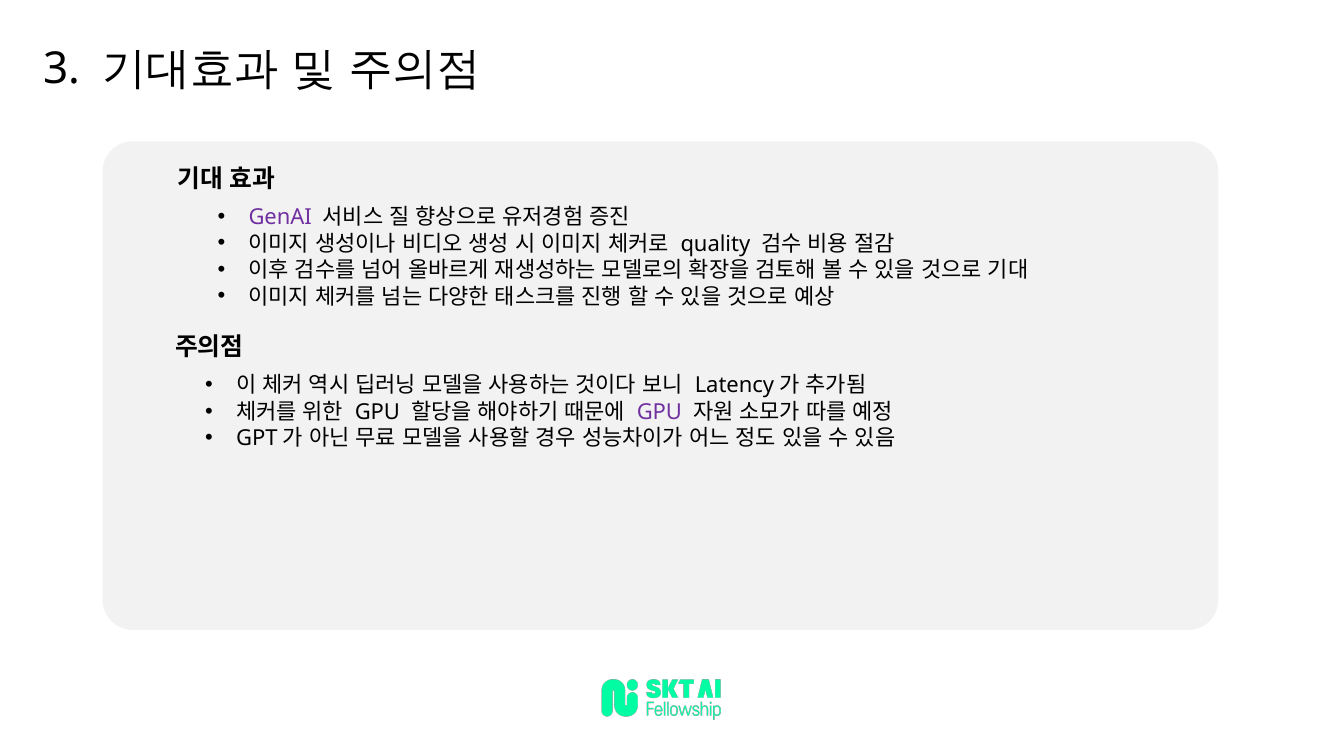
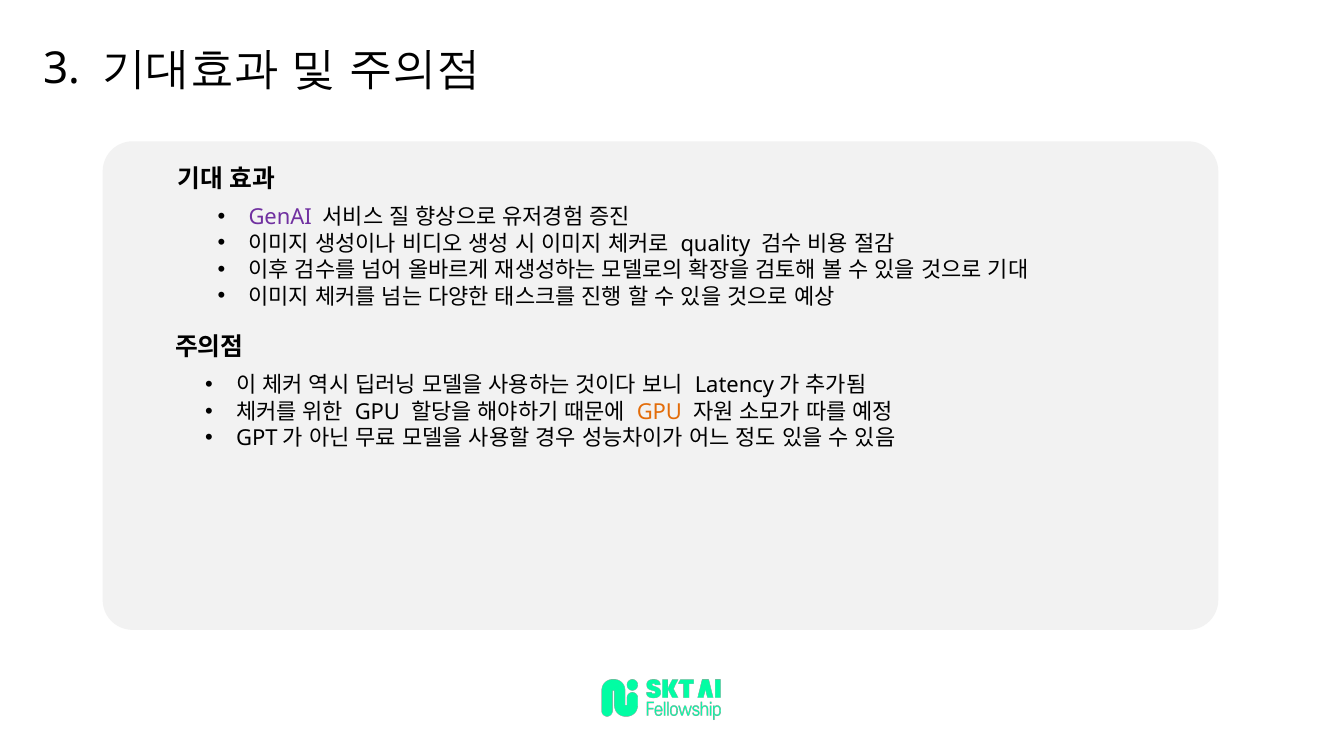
GPU at (659, 412) colour: purple -> orange
